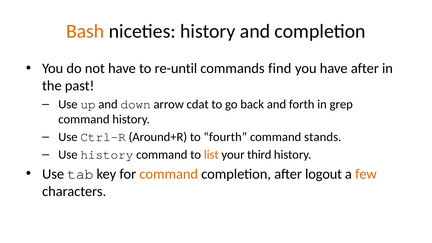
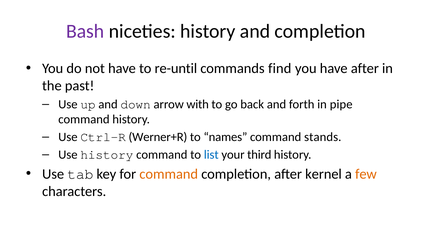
Bash colour: orange -> purple
cdat: cdat -> with
grep: grep -> pipe
Around+R: Around+R -> Werner+R
fourth: fourth -> names
list colour: orange -> blue
logout: logout -> kernel
